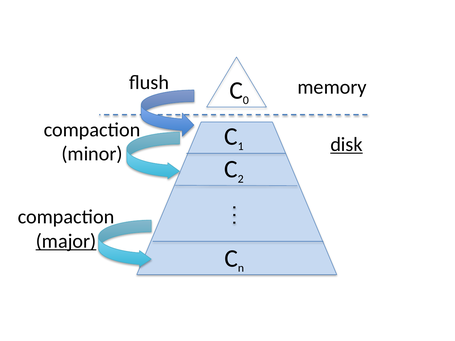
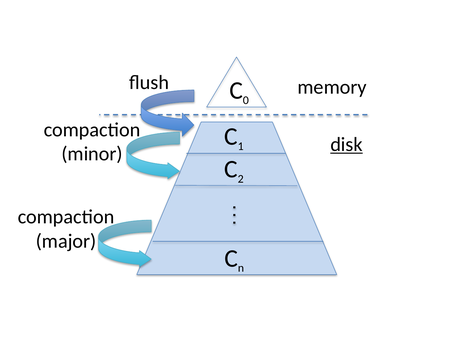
major underline: present -> none
